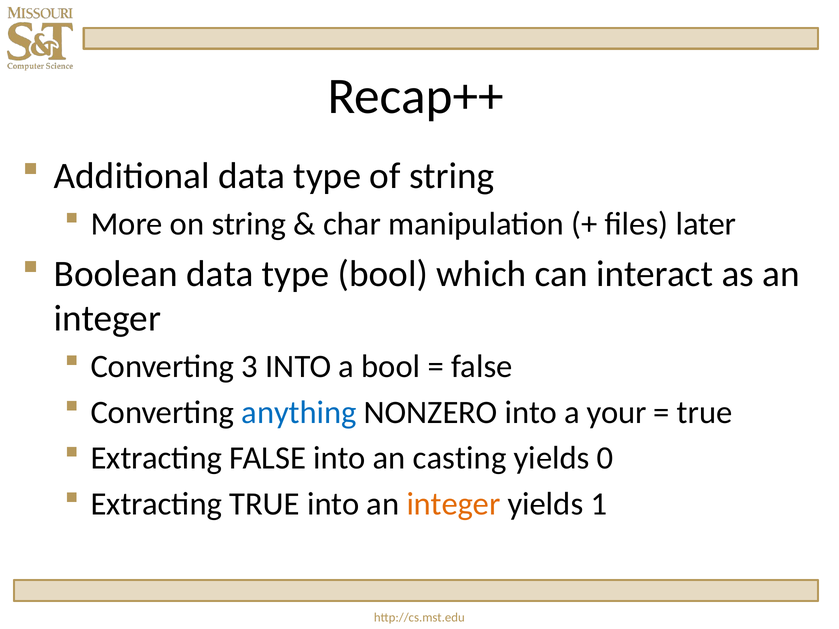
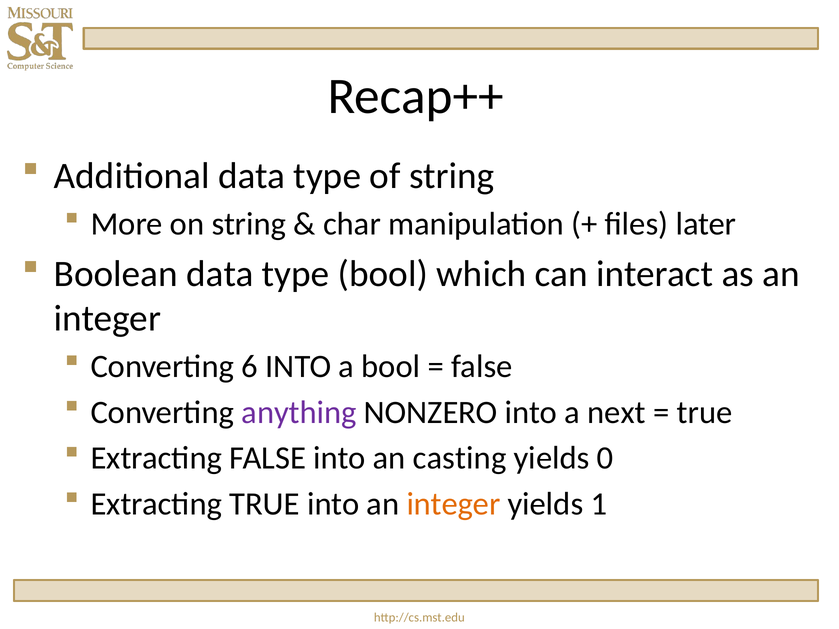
3: 3 -> 6
anything colour: blue -> purple
your: your -> next
